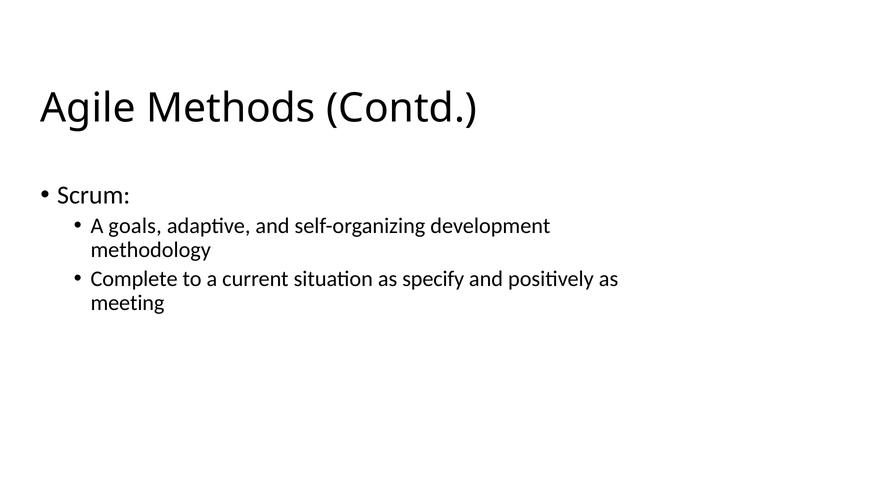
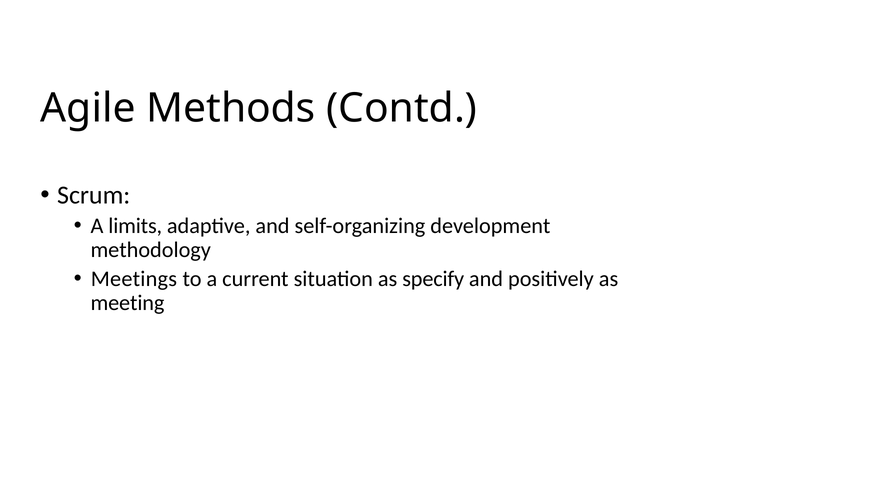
goals: goals -> limits
Complete: Complete -> Meetings
